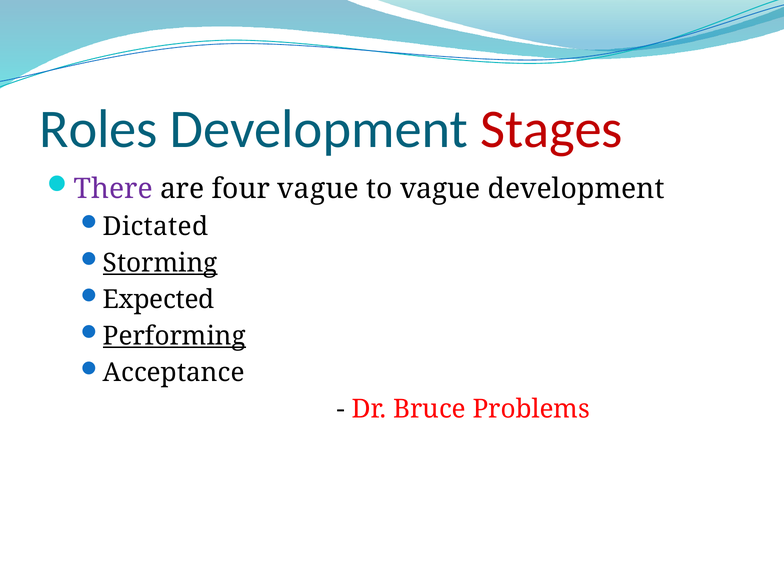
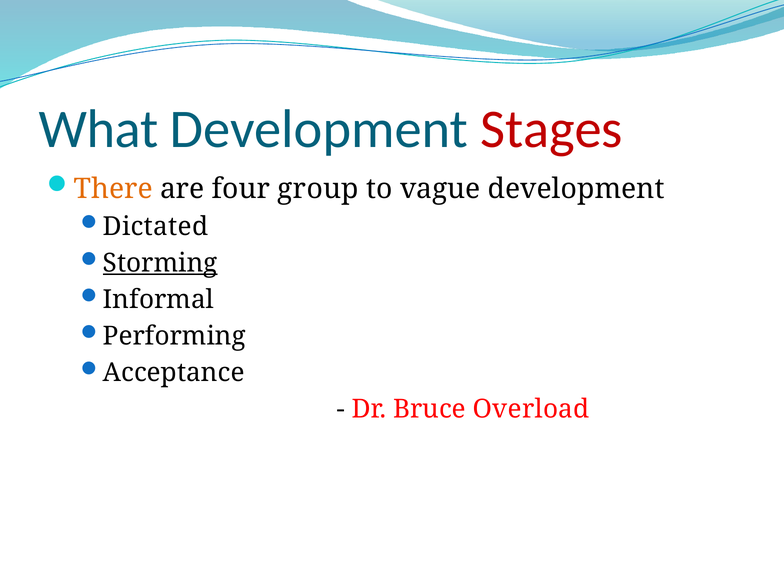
Roles: Roles -> What
There colour: purple -> orange
four vague: vague -> group
Expected: Expected -> Informal
Performing underline: present -> none
Problems: Problems -> Overload
